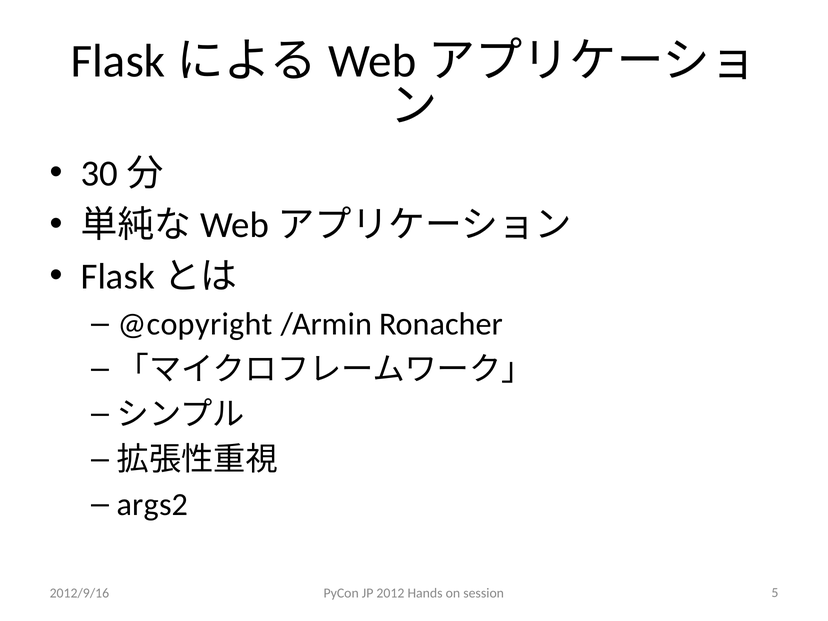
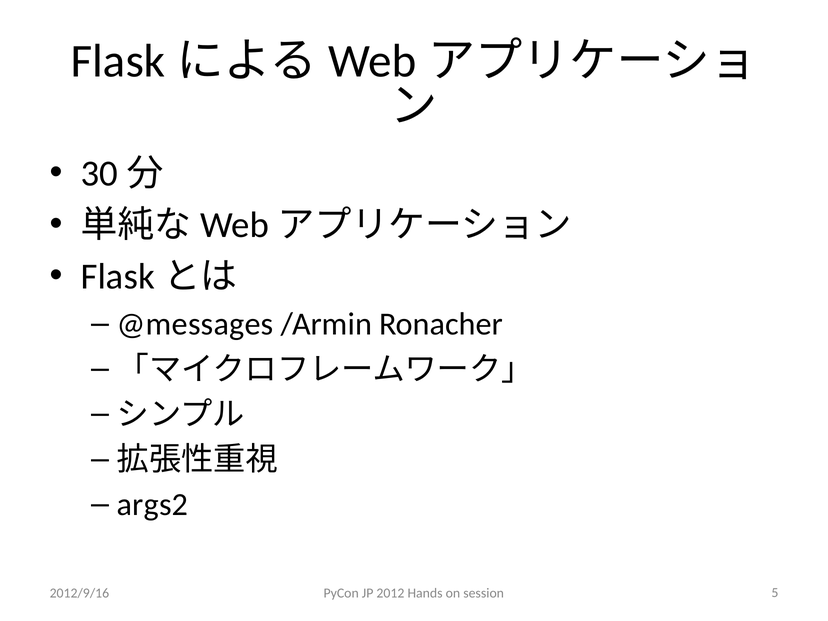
@copyright: @copyright -> @messages
